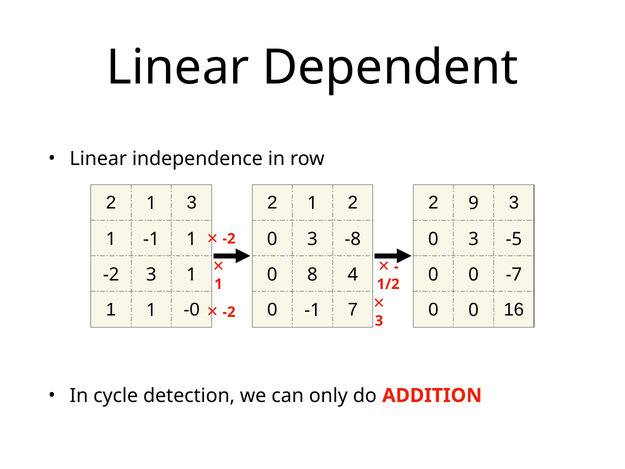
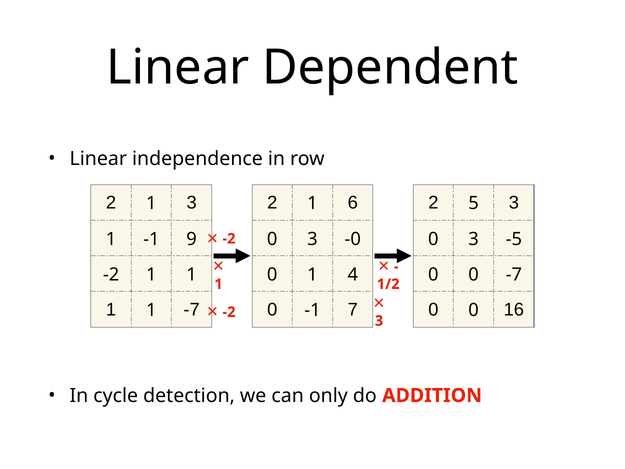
1 2: 2 -> 6
9: 9 -> 5
-1 1: 1 -> 9
-8: -8 -> -0
-2 3: 3 -> 1
0 8: 8 -> 1
1 -0: -0 -> -7
